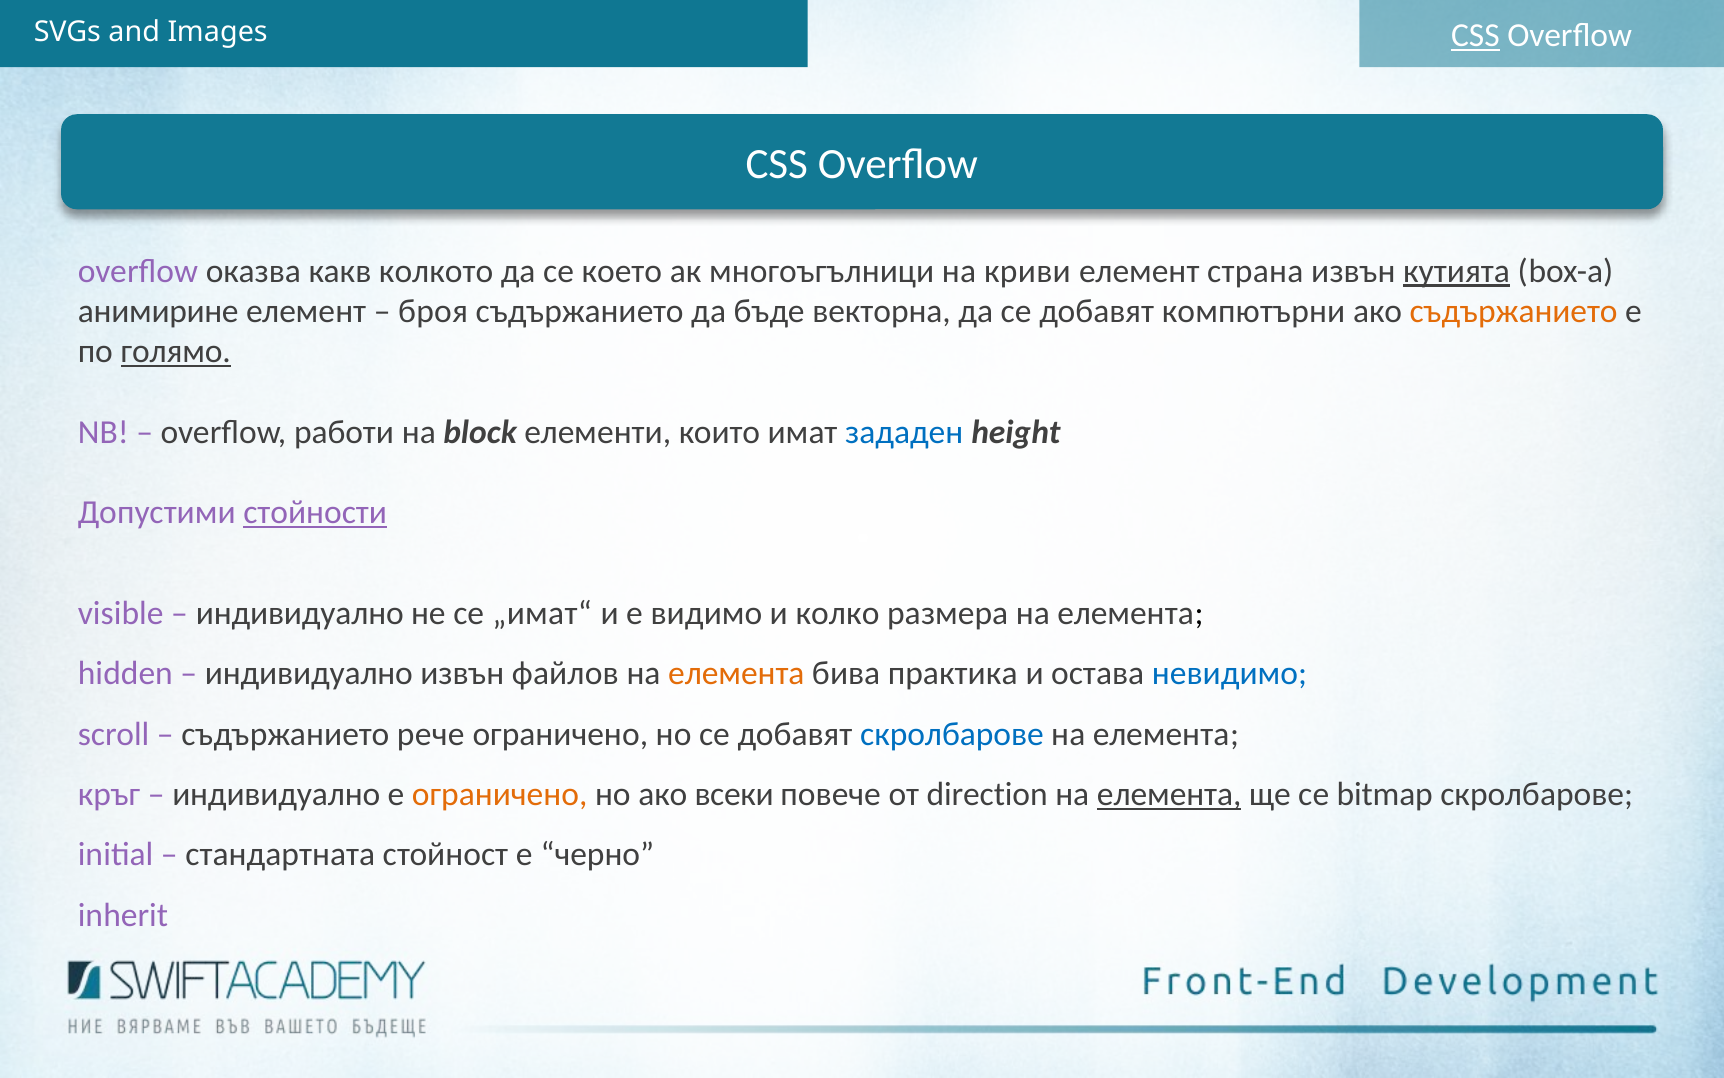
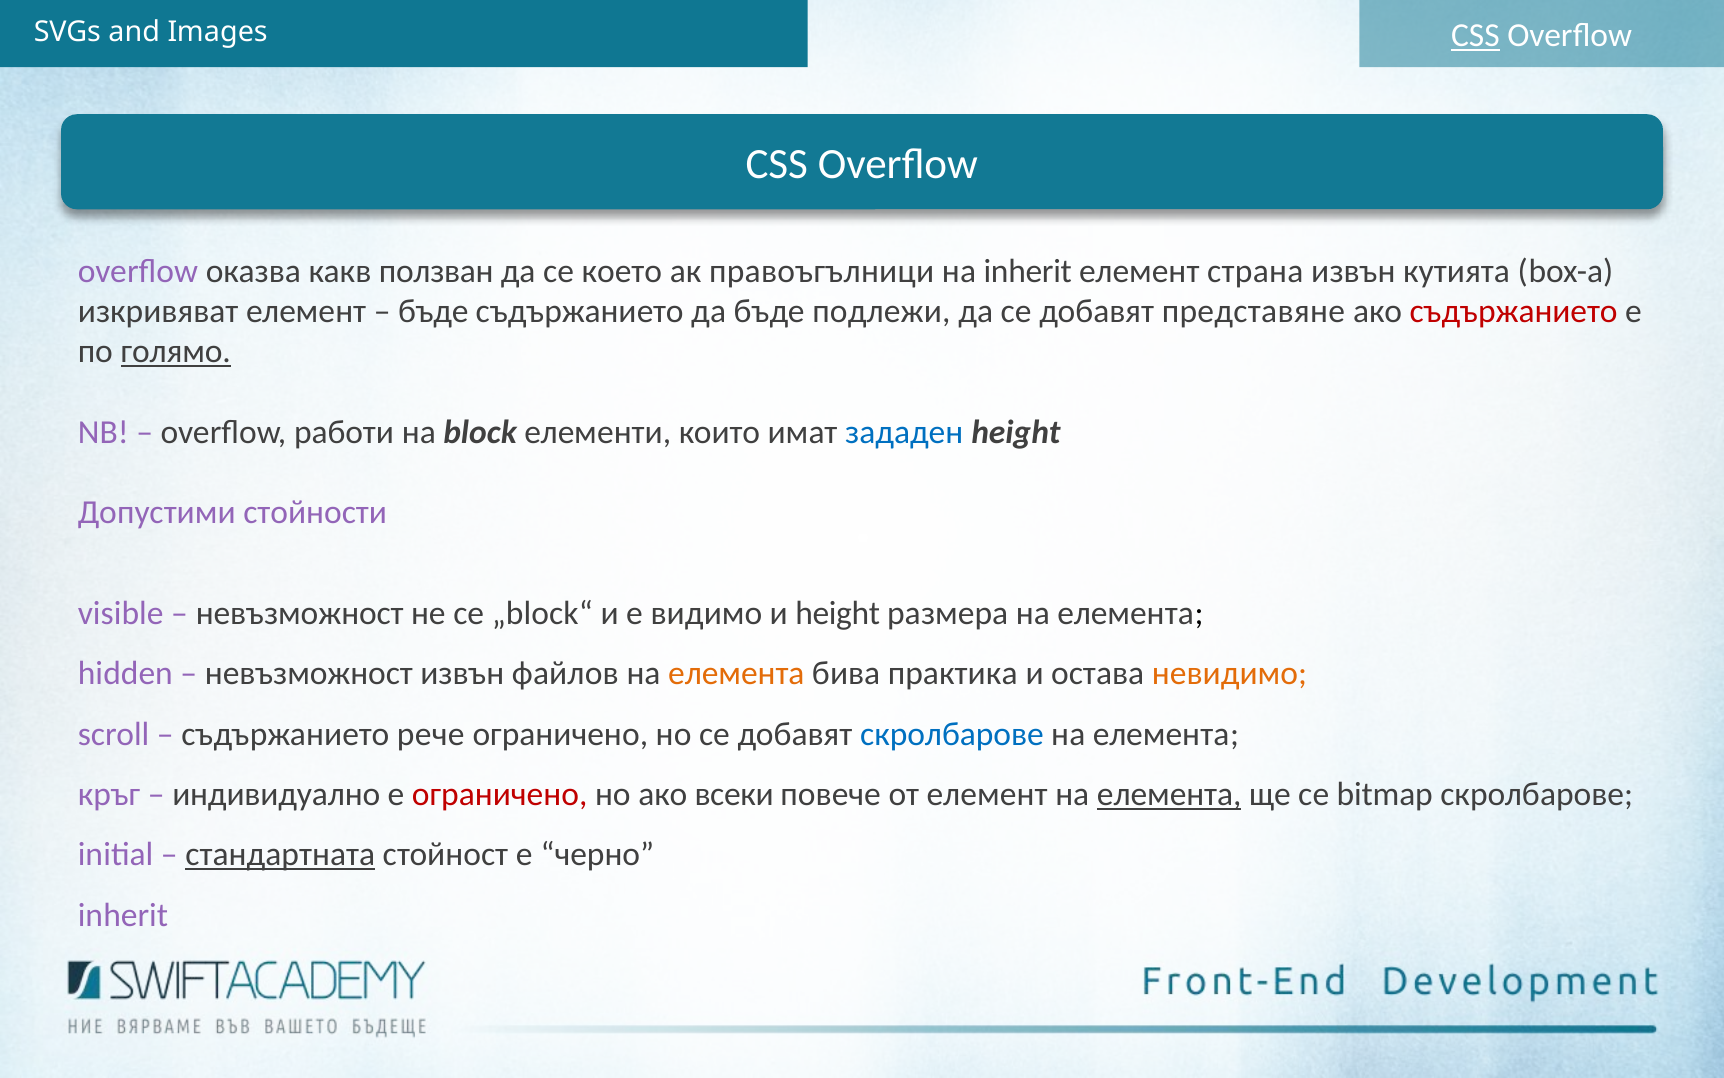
колкото: колкото -> ползван
многоъгълници: многоъгълници -> правоъгълници
на криви: криви -> inherit
кутията underline: present -> none
анимирине: анимирине -> изкривяват
броя at (433, 311): броя -> бъде
векторна: векторна -> подлежи
компютърни: компютърни -> представяне
съдържанието at (1514, 311) colour: orange -> red
стойности underline: present -> none
индивидуално at (300, 613): индивидуално -> невъзможност
„имат“: „имат“ -> „block“
и колко: колко -> height
индивидуално at (309, 673): индивидуално -> невъзможност
невидимо colour: blue -> orange
ограничено at (500, 794) colour: orange -> red
от direction: direction -> елемент
стандартната underline: none -> present
